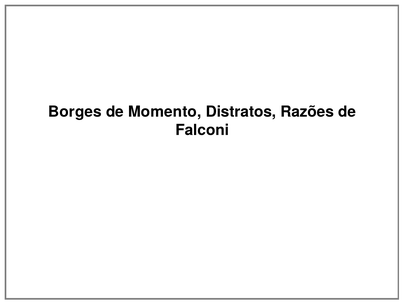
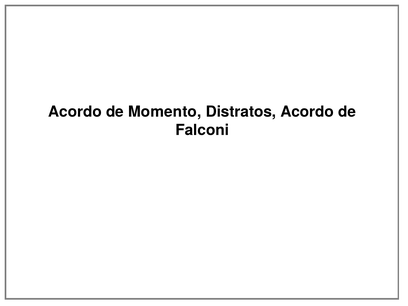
Borges at (75, 112): Borges -> Acordo
Distratos Razões: Razões -> Acordo
